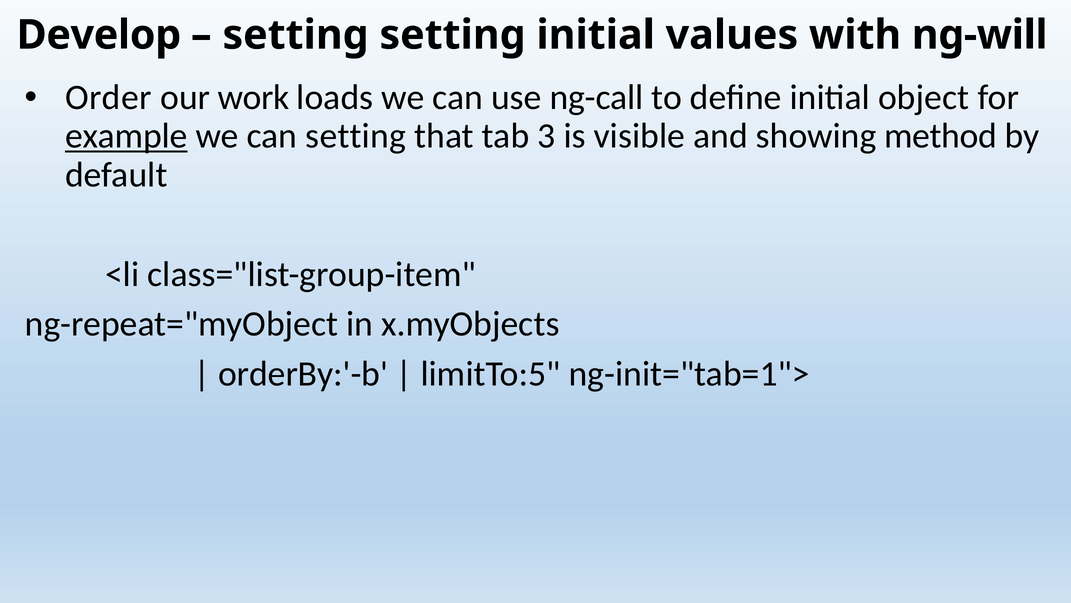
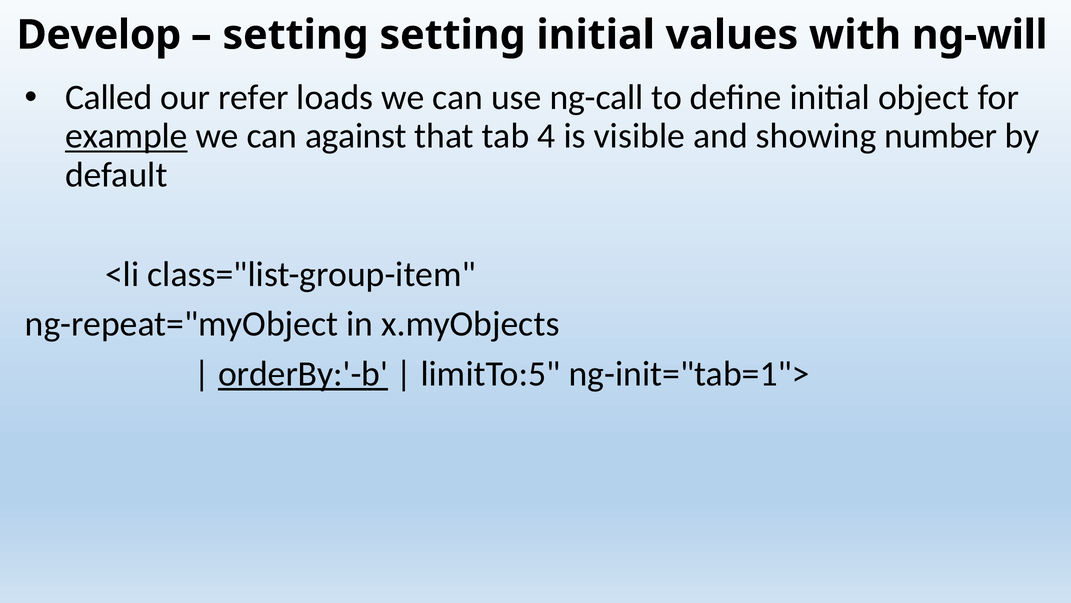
Order: Order -> Called
work: work -> refer
can setting: setting -> against
3: 3 -> 4
method: method -> number
orderBy:'-b underline: none -> present
